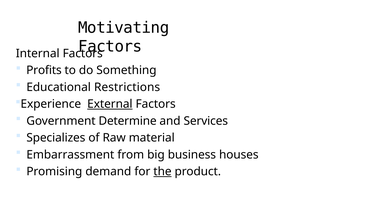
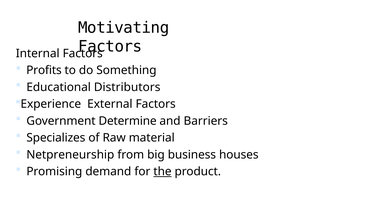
Restrictions: Restrictions -> Distributors
External underline: present -> none
Services: Services -> Barriers
Embarrassment: Embarrassment -> Netpreneurship
